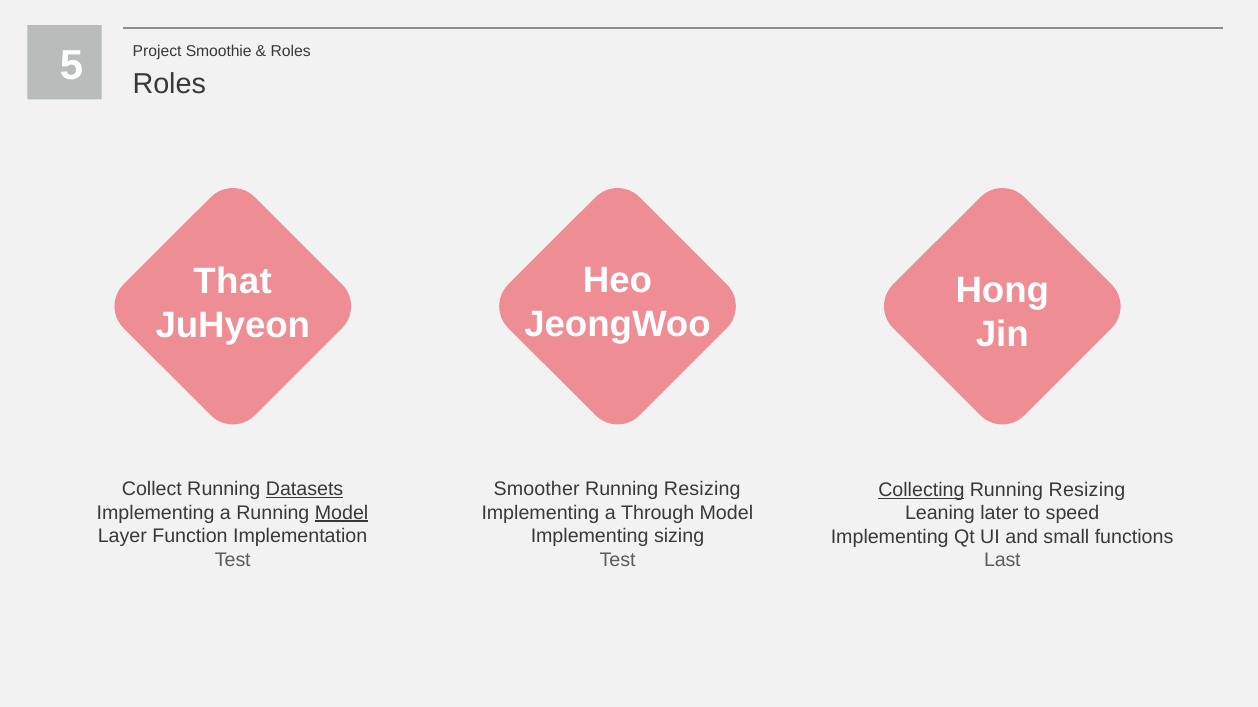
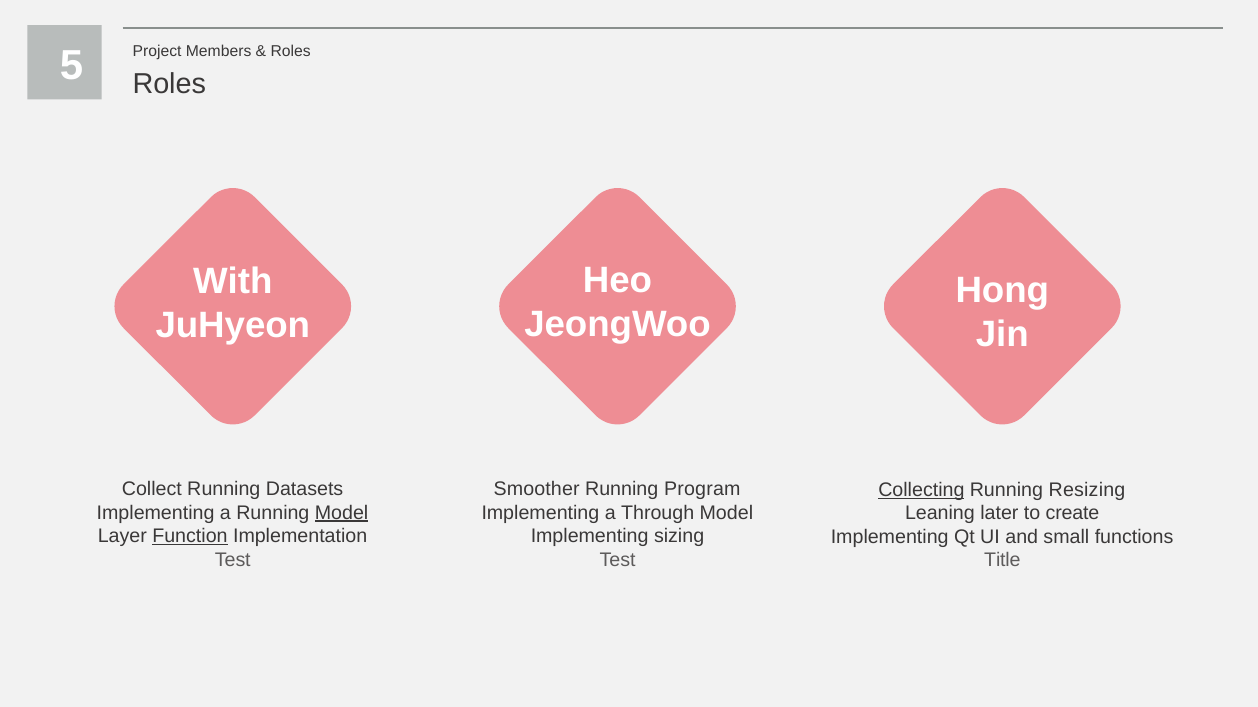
Smoothie: Smoothie -> Members
That: That -> With
Datasets underline: present -> none
Resizing at (702, 489): Resizing -> Program
speed: speed -> create
Function underline: none -> present
Last: Last -> Title
